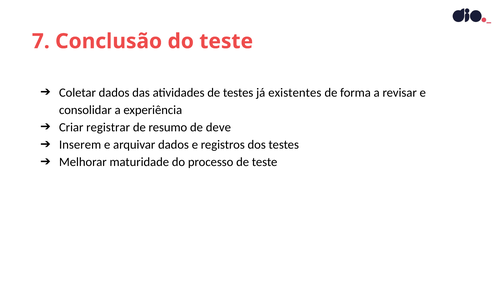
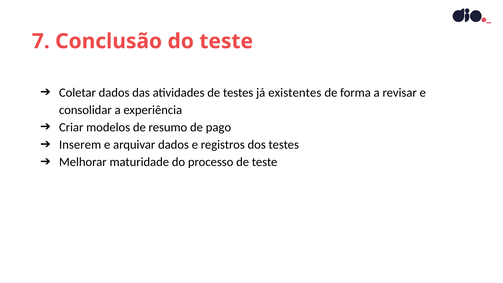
registrar: registrar -> modelos
deve: deve -> pago
